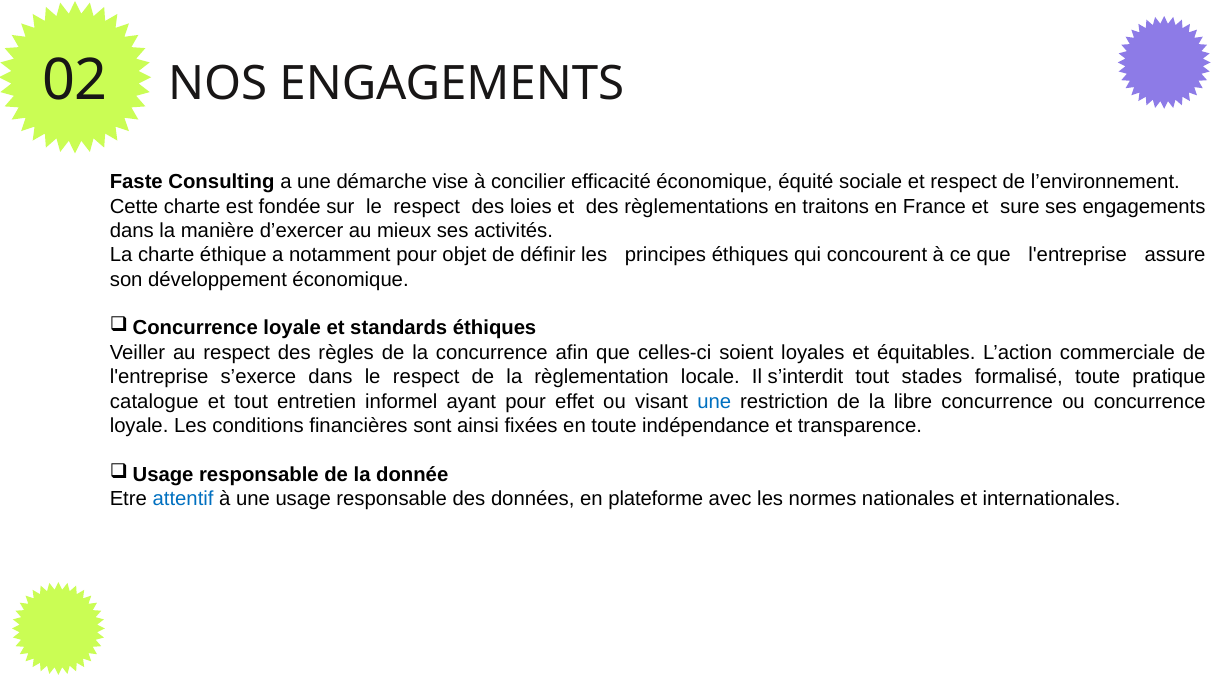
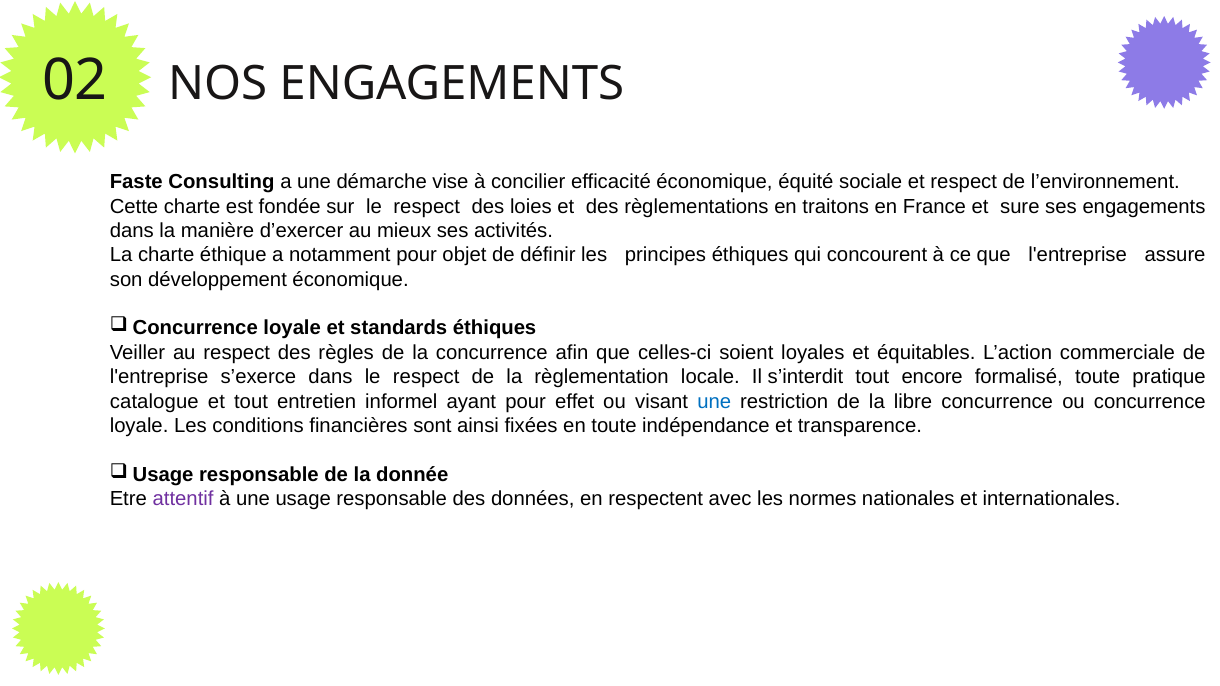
stades: stades -> encore
attentif colour: blue -> purple
plateforme: plateforme -> respectent
